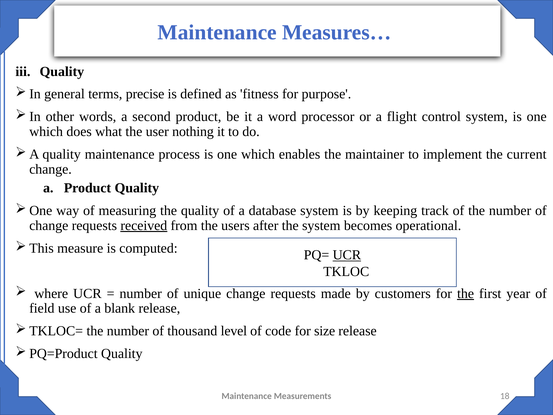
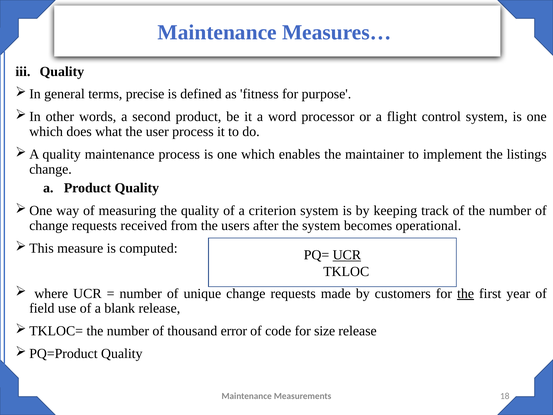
user nothing: nothing -> process
current: current -> listings
database: database -> criterion
received underline: present -> none
level: level -> error
